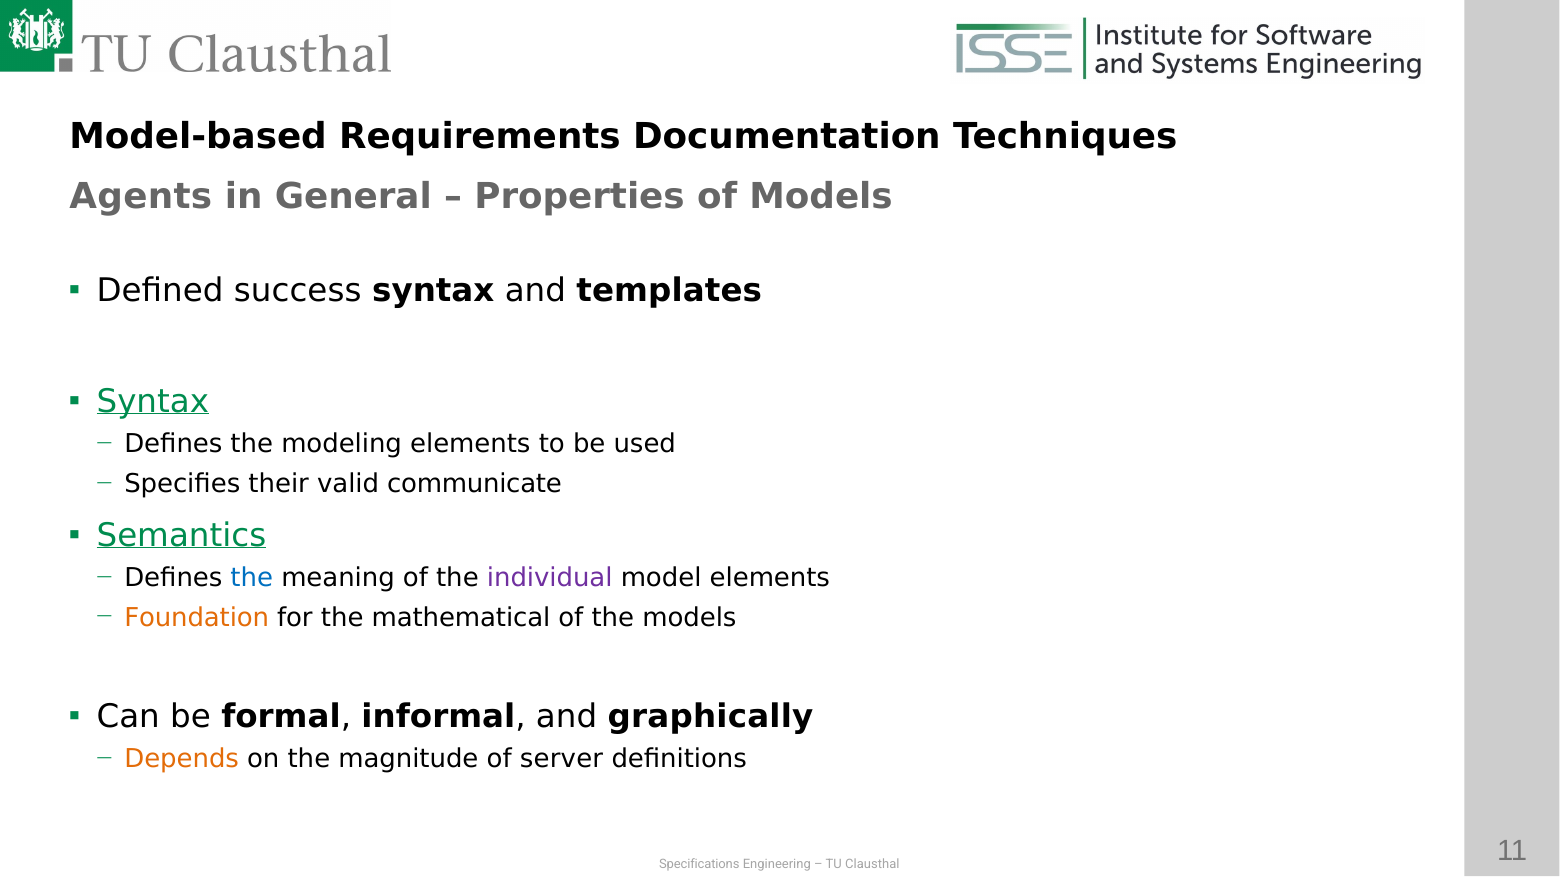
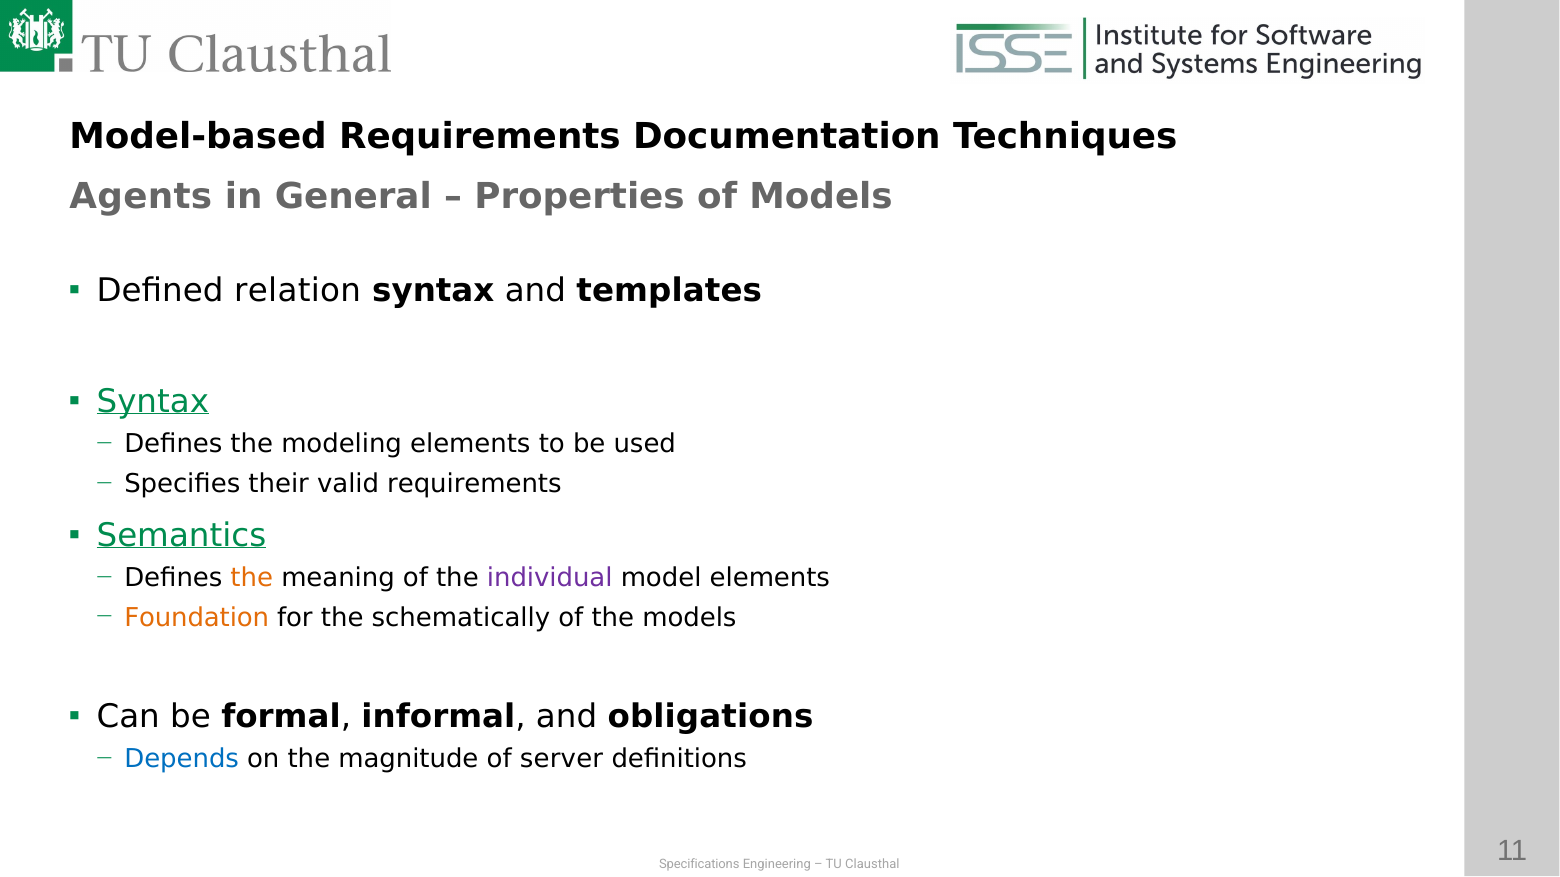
success: success -> relation
valid communicate: communicate -> requirements
the at (252, 578) colour: blue -> orange
mathematical: mathematical -> schematically
graphically: graphically -> obligations
Depends colour: orange -> blue
